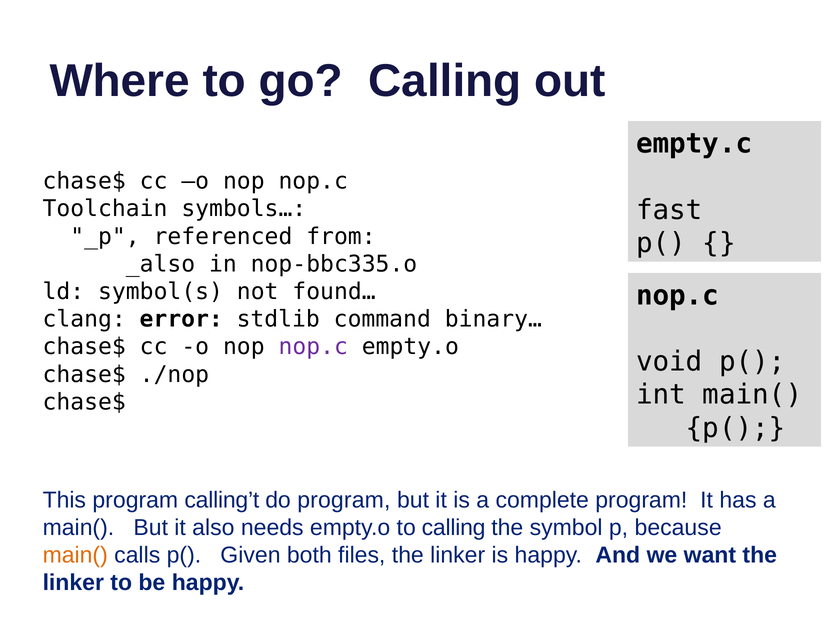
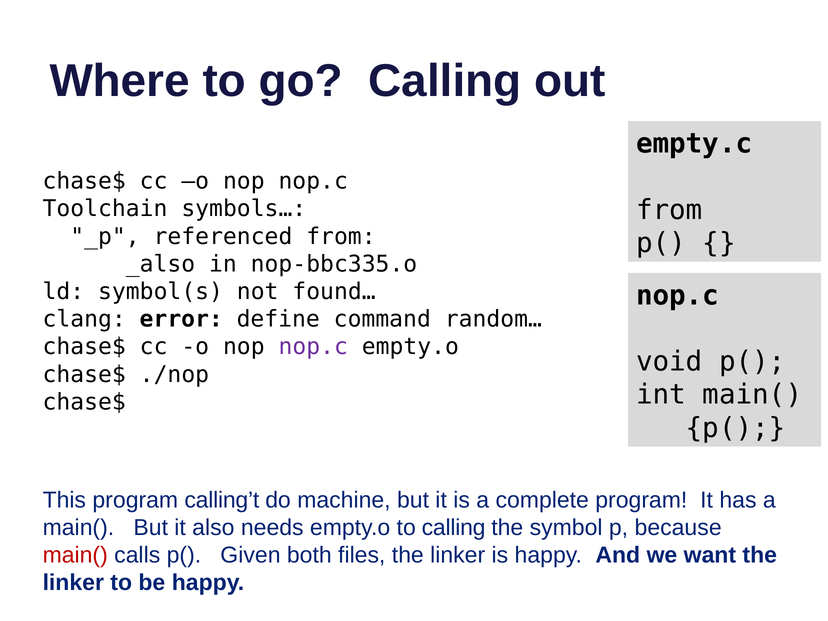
fast at (669, 210): fast -> from
stdlib: stdlib -> define
binary…: binary… -> random…
do program: program -> machine
main( at (75, 555) colour: orange -> red
